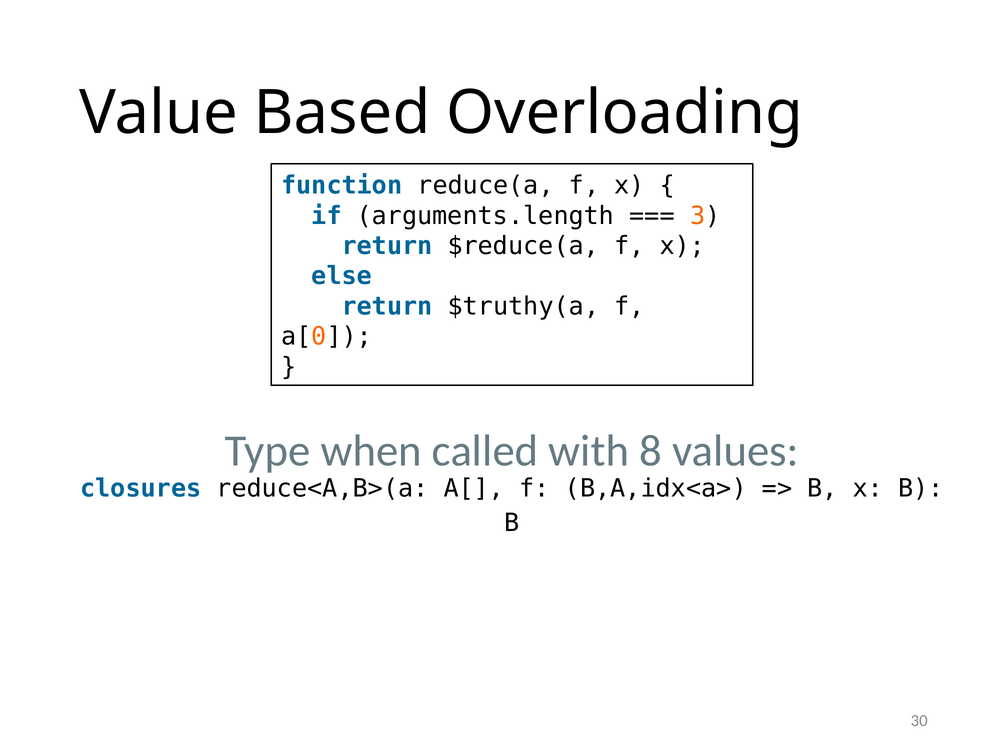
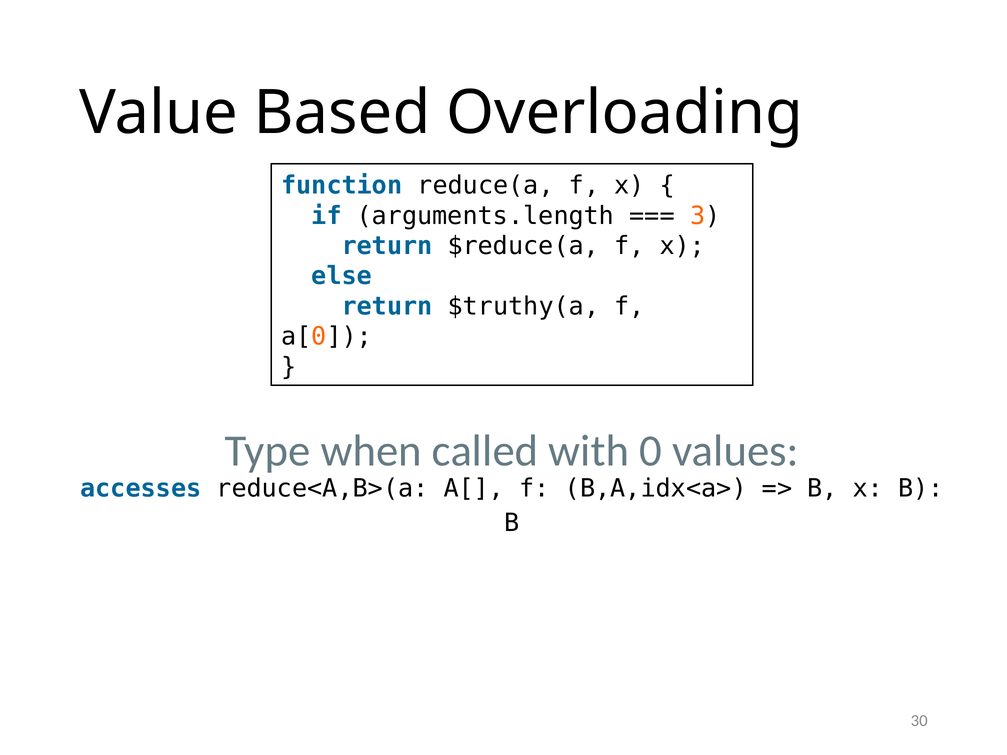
8: 8 -> 0
closures: closures -> accesses
